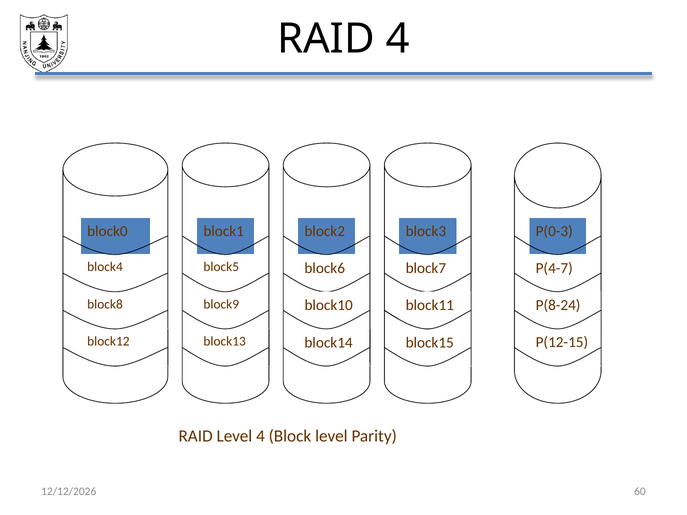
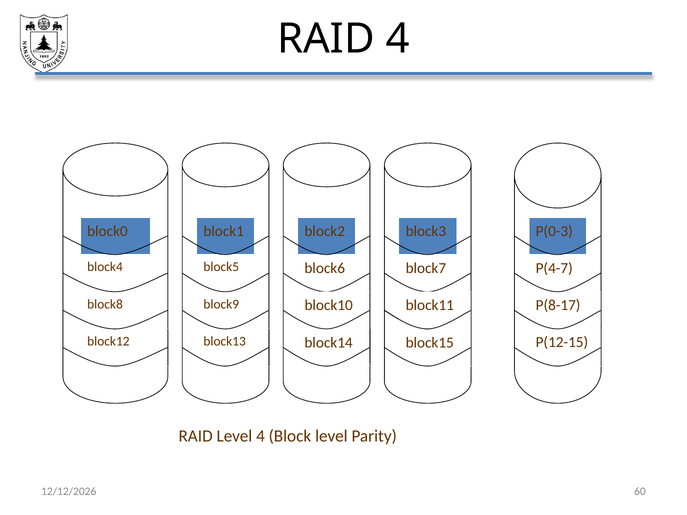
P(8-24: P(8-24 -> P(8-17
